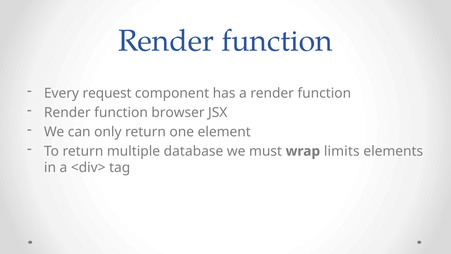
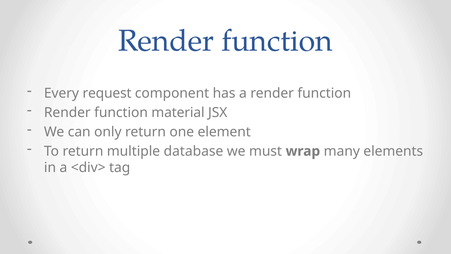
browser: browser -> material
limits: limits -> many
